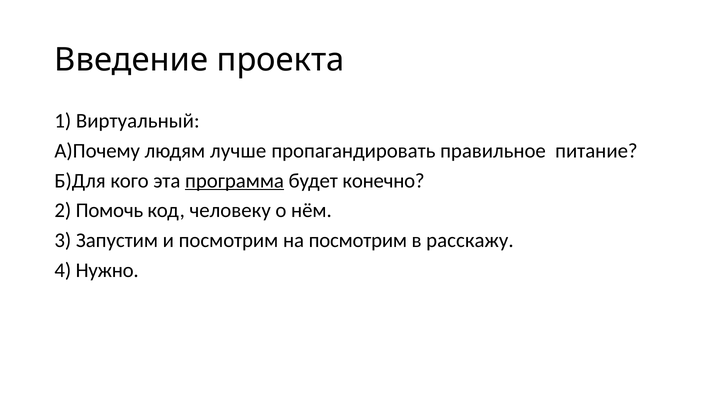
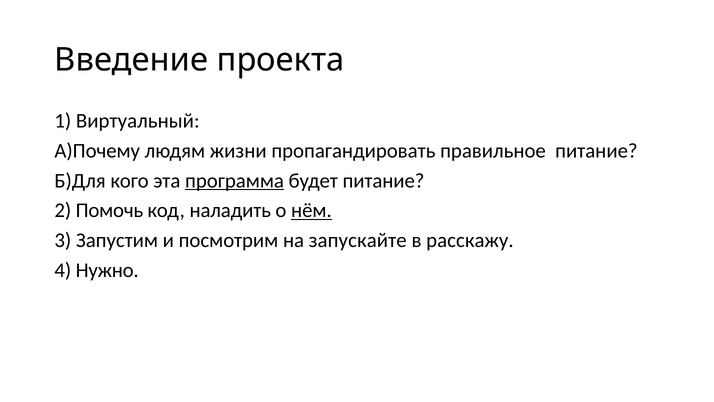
лучше: лучше -> жизни
будет конечно: конечно -> питание
человеку: человеку -> наладить
нём underline: none -> present
на посмотрим: посмотрим -> запускайте
